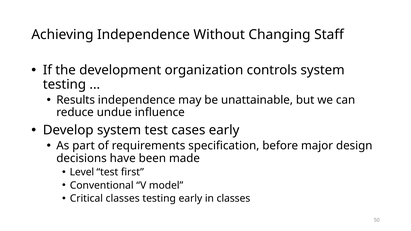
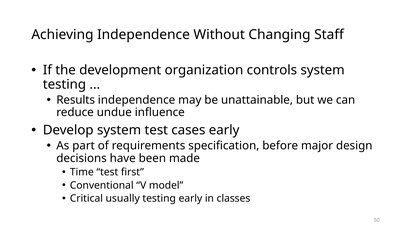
Level: Level -> Time
Critical classes: classes -> usually
